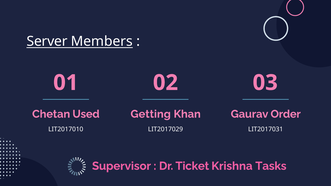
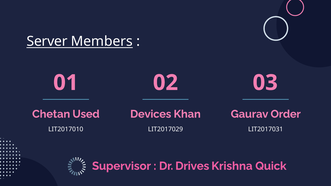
Getting: Getting -> Devices
Ticket: Ticket -> Drives
Tasks: Tasks -> Quick
